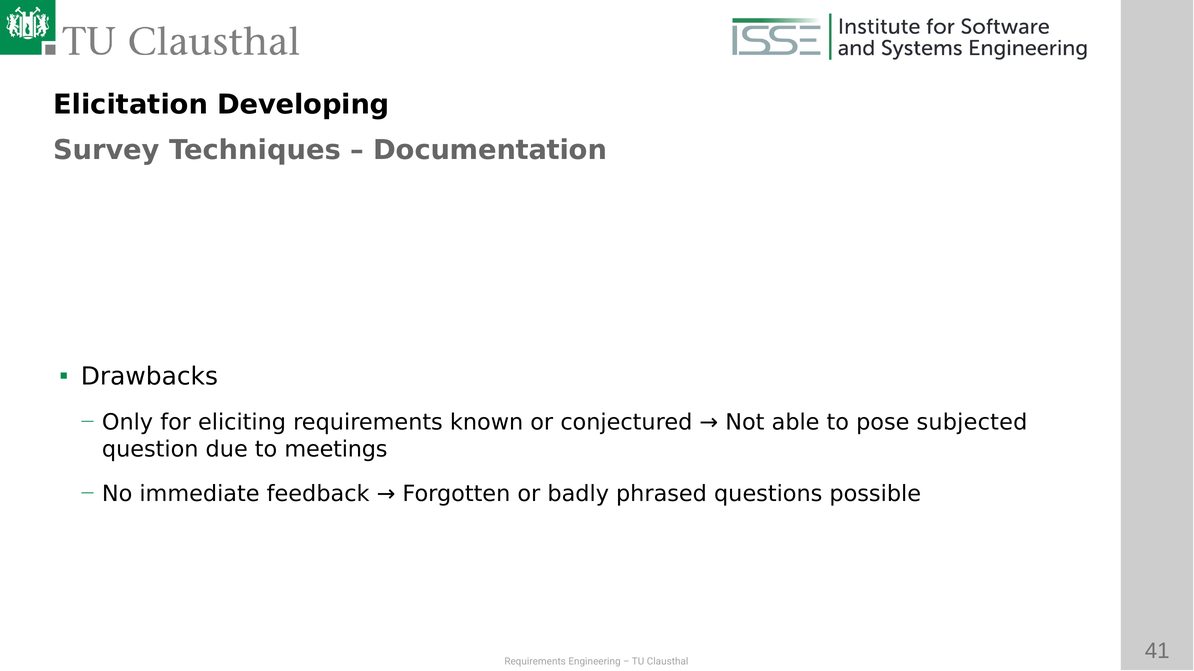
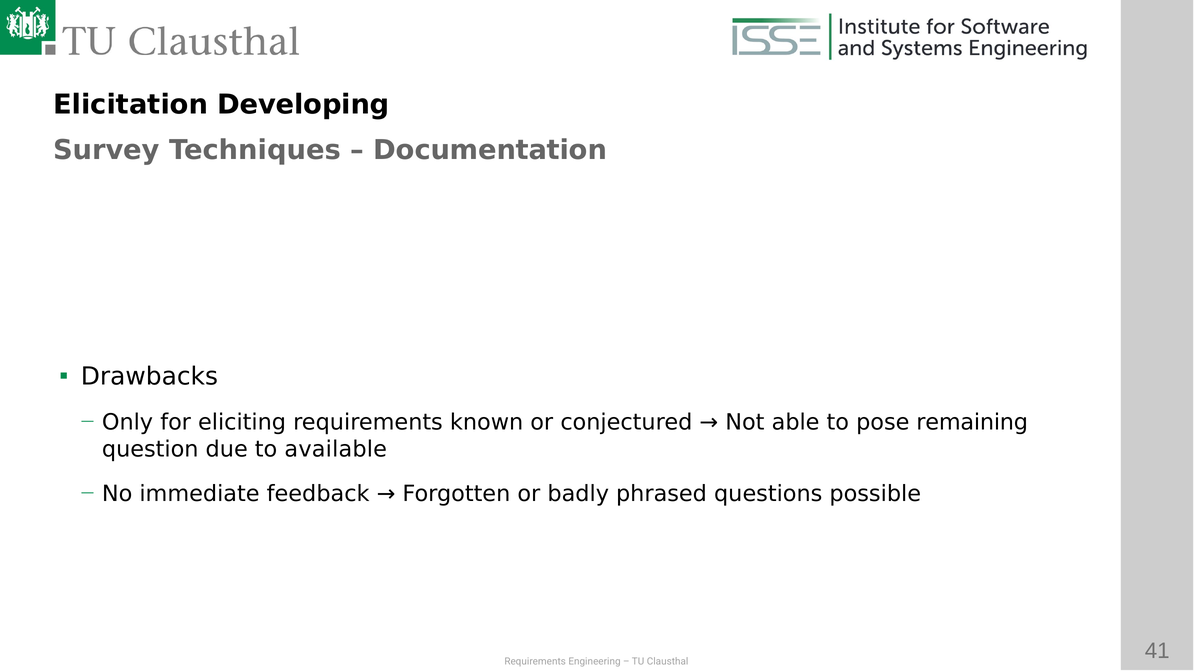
subjected: subjected -> remaining
meetings: meetings -> available
